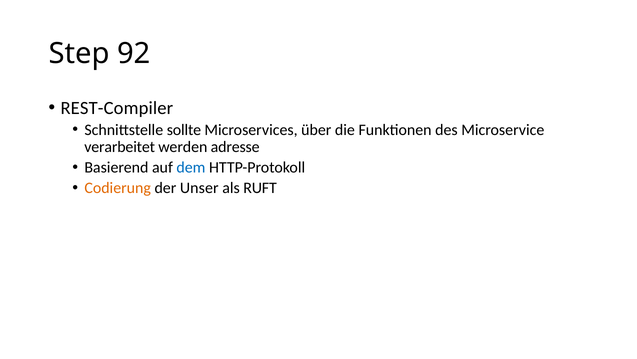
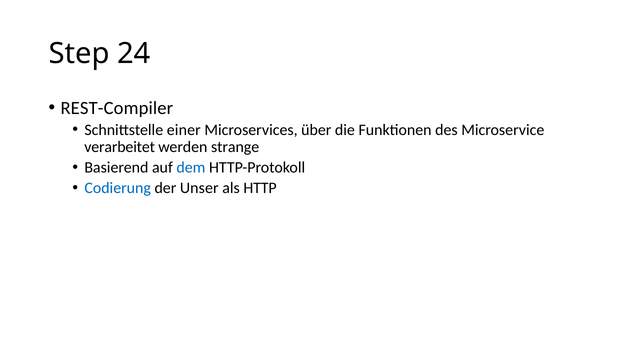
92: 92 -> 24
sollte: sollte -> einer
adresse: adresse -> strange
Codierung colour: orange -> blue
RUFT: RUFT -> HTTP
